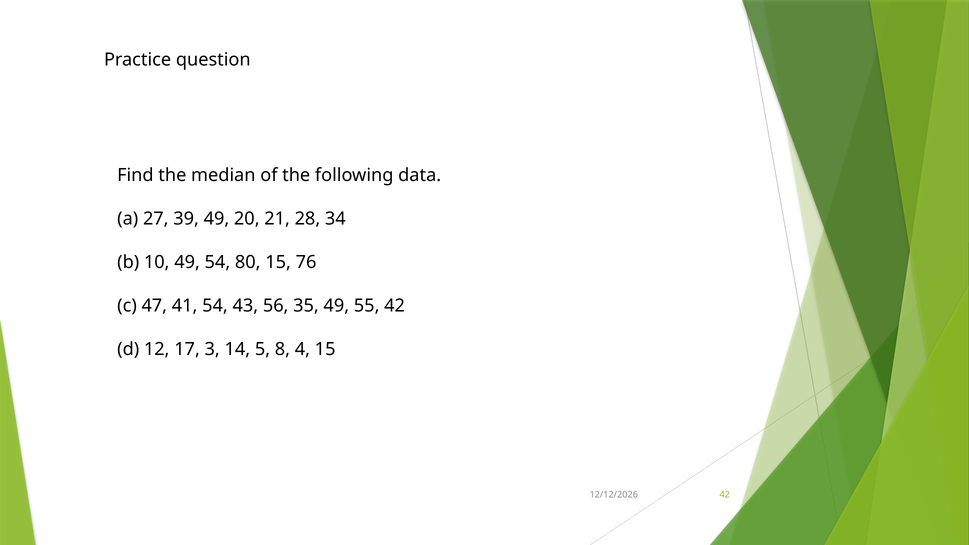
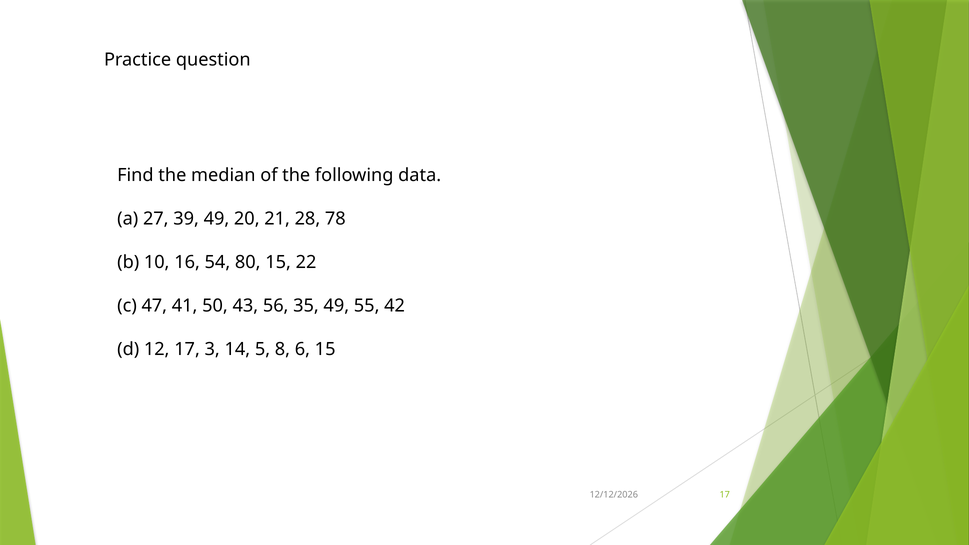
34: 34 -> 78
10 49: 49 -> 16
76: 76 -> 22
41 54: 54 -> 50
4: 4 -> 6
42 at (725, 495): 42 -> 17
